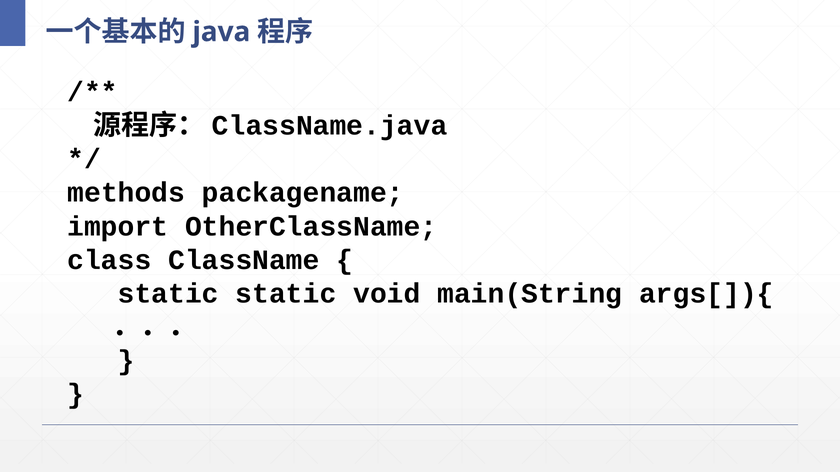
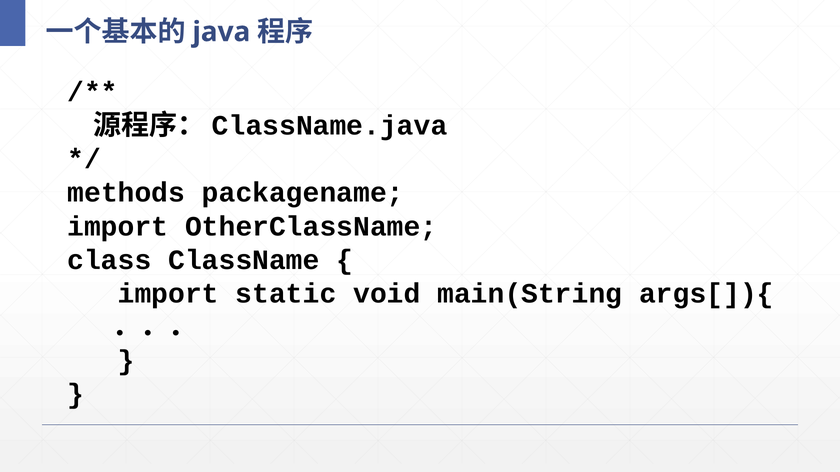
static at (168, 294): static -> import
